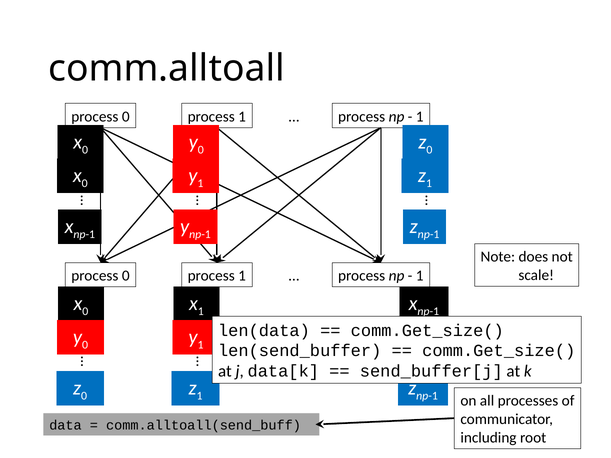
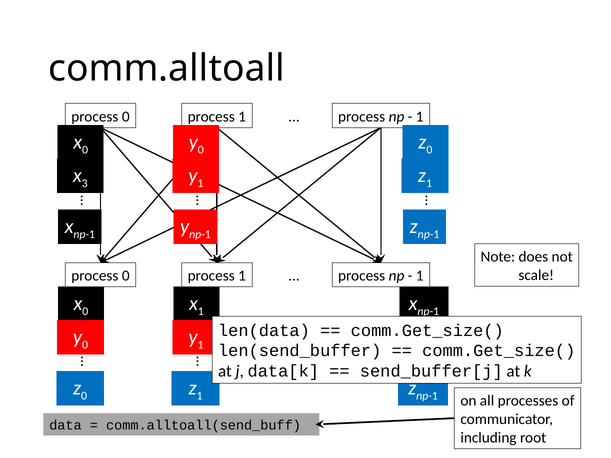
0 at (85, 184): 0 -> 3
